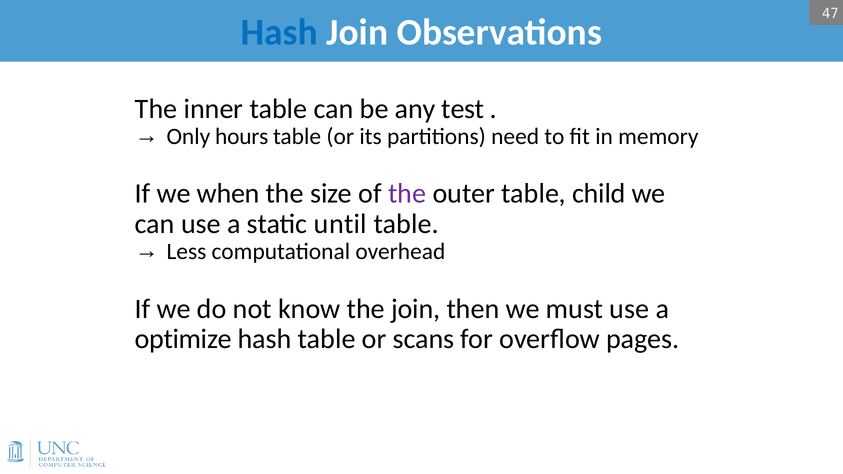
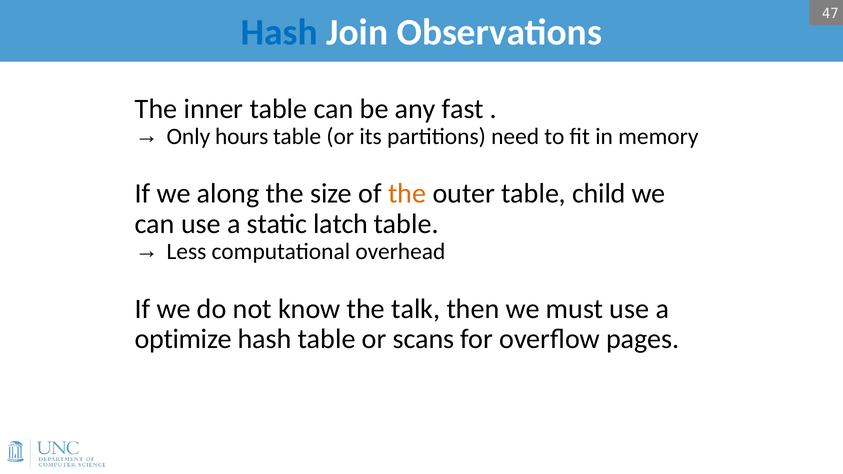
test: test -> fast
when: when -> along
the at (407, 194) colour: purple -> orange
until: until -> latch
the join: join -> talk
